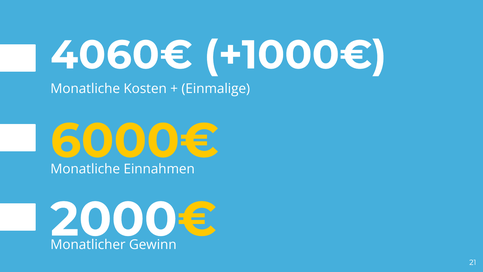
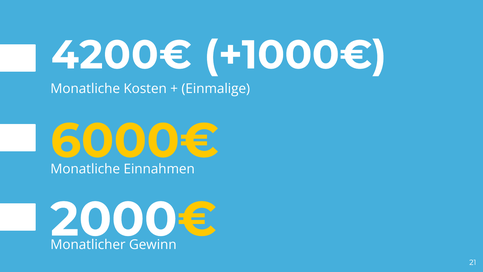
4060€: 4060€ -> 4200€
